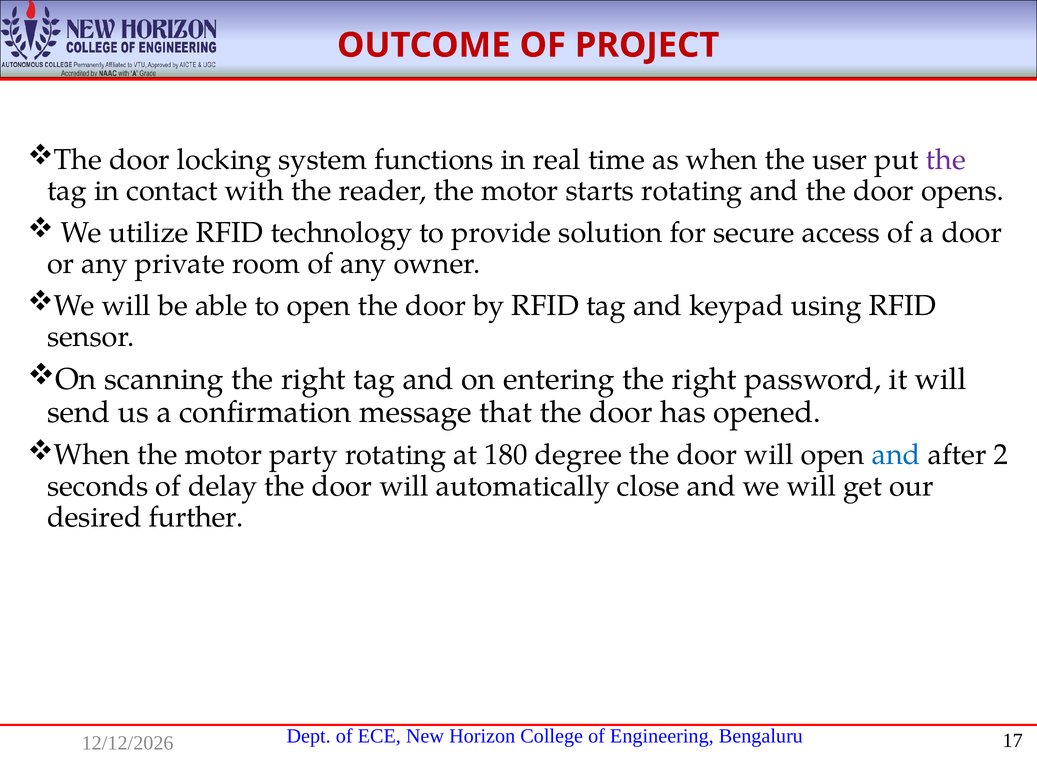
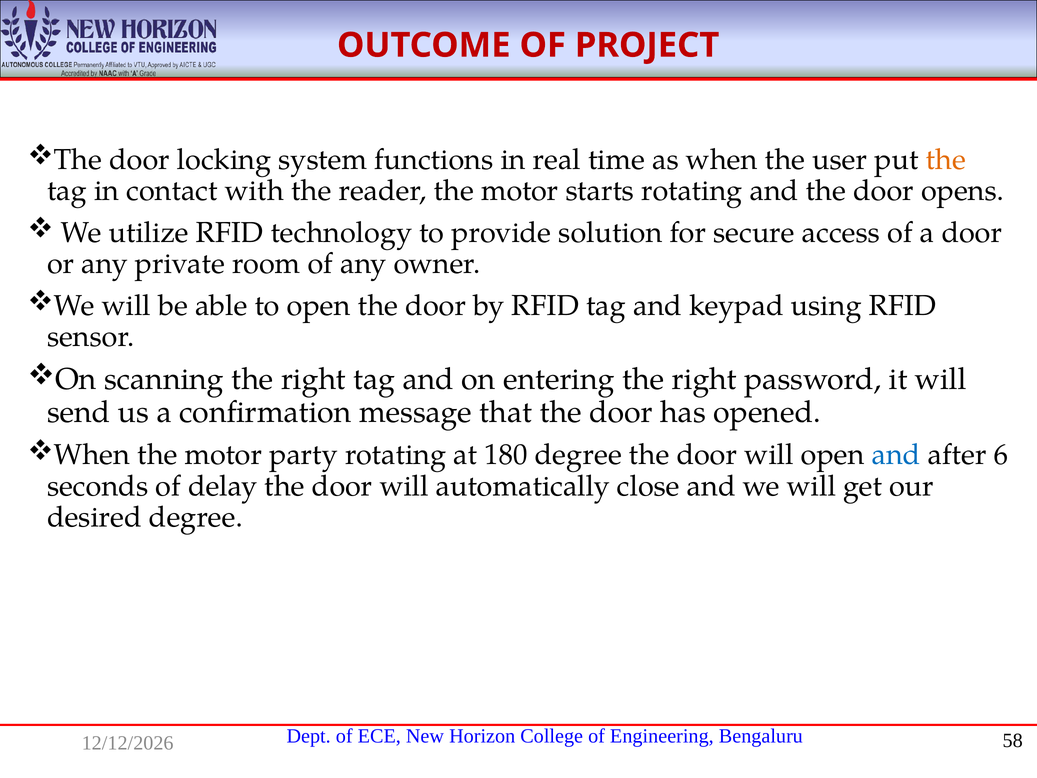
the at (946, 159) colour: purple -> orange
2: 2 -> 6
desired further: further -> degree
17: 17 -> 58
